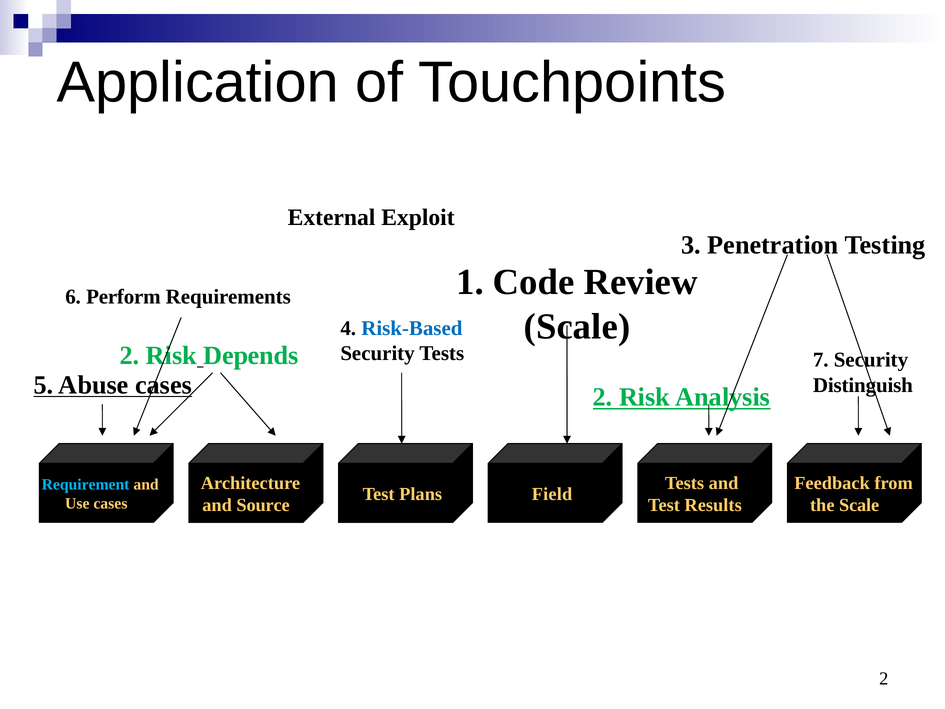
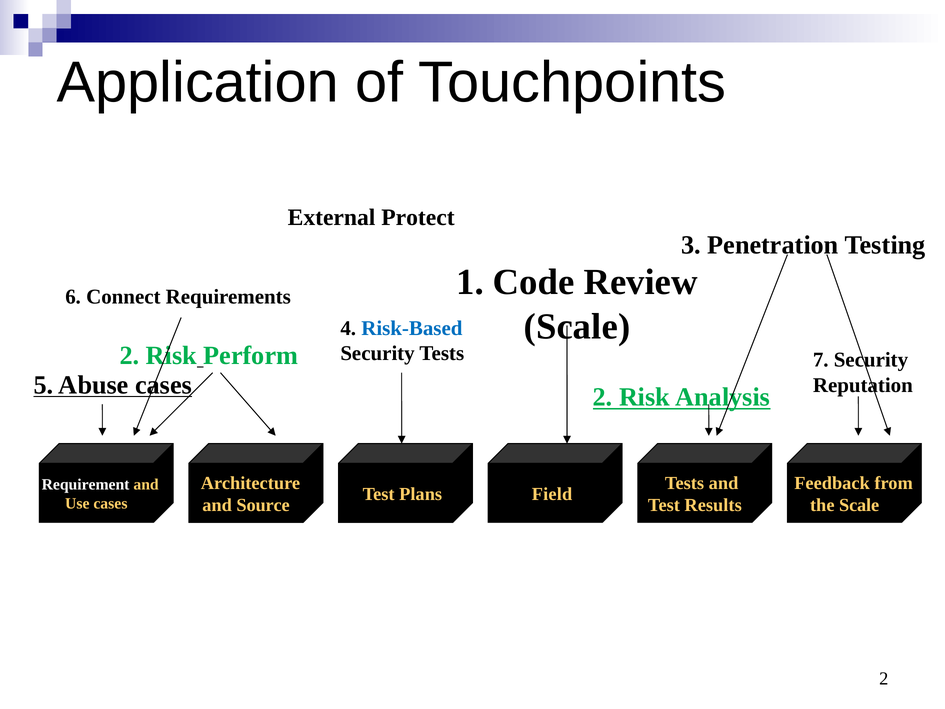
Exploit: Exploit -> Protect
Perform: Perform -> Connect
Depends: Depends -> Perform
Distinguish: Distinguish -> Reputation
Requirement colour: light blue -> white
